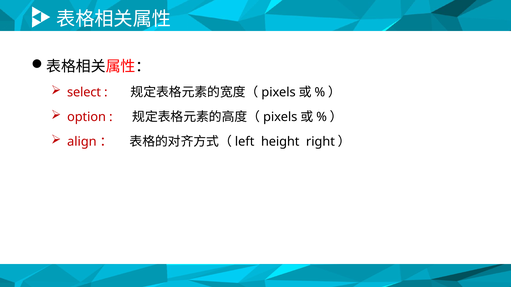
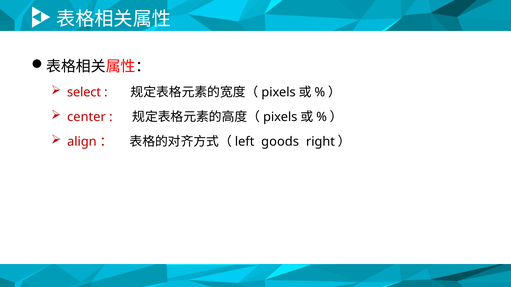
option: option -> center
height: height -> goods
